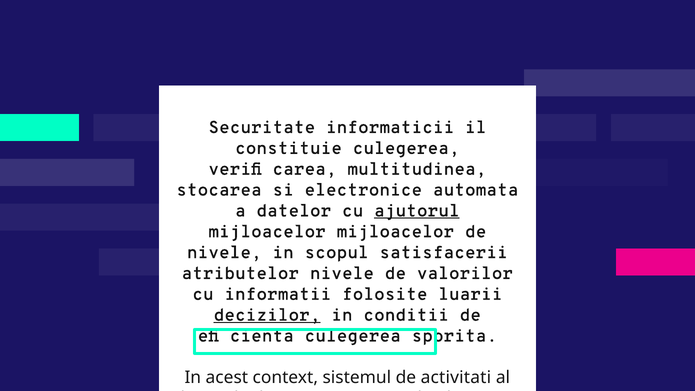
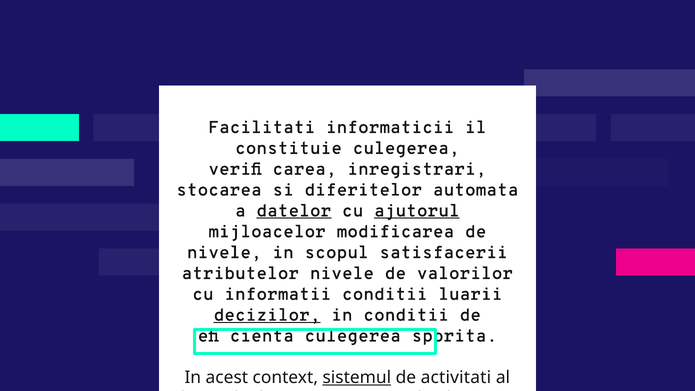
Securitate: Securitate -> Facilitati
multitudinea: multitudinea -> inregistrari
electronice: electronice -> diferitelor
datelor underline: none -> present
mijloacelor mijloacelor: mijloacelor -> modificarea
informatii folosite: folosite -> conditii
sistemul underline: none -> present
